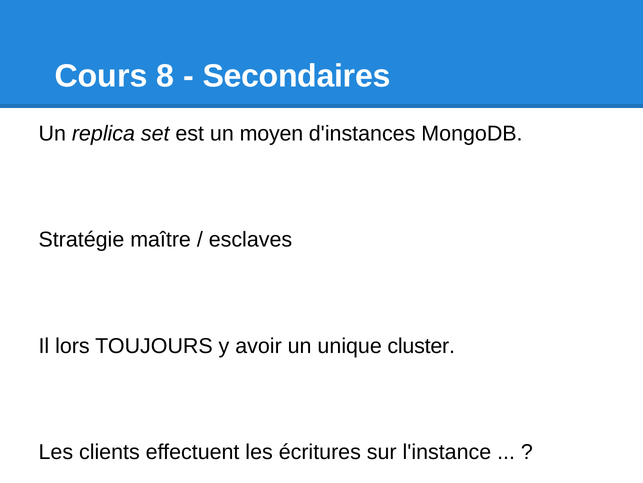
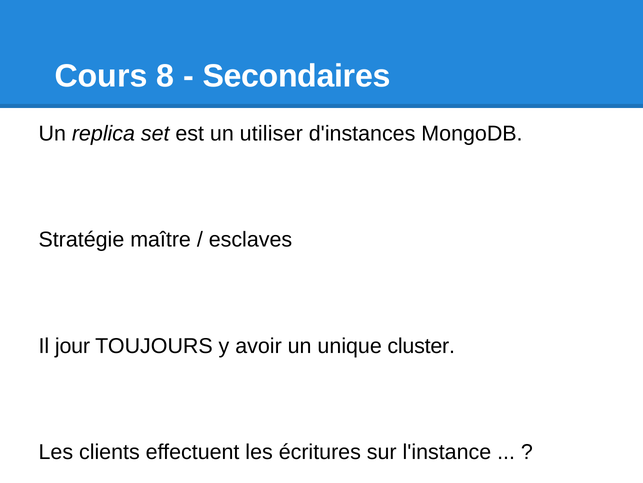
moyen: moyen -> utiliser
lors: lors -> jour
